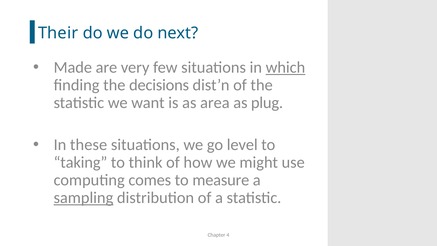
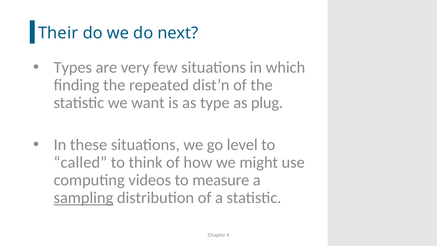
Made: Made -> Types
which underline: present -> none
decisions: decisions -> repeated
area: area -> type
taking: taking -> called
comes: comes -> videos
